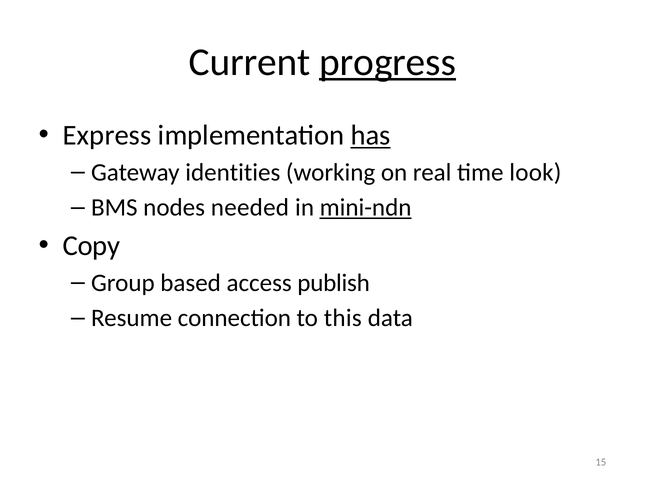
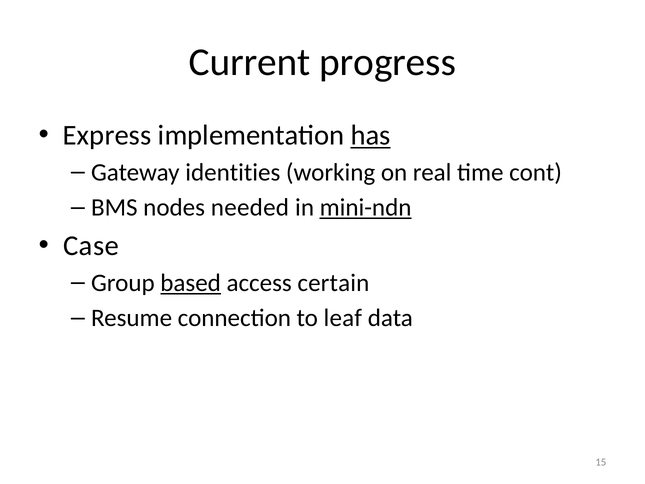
progress underline: present -> none
look: look -> cont
Copy: Copy -> Case
based underline: none -> present
publish: publish -> certain
this: this -> leaf
